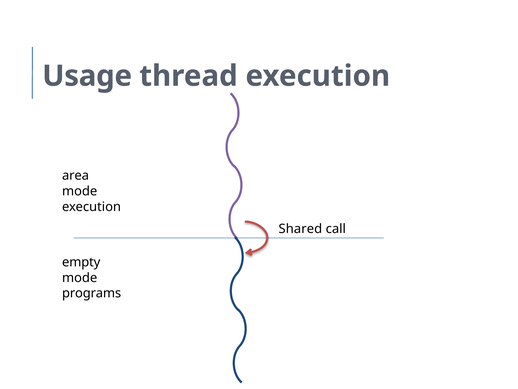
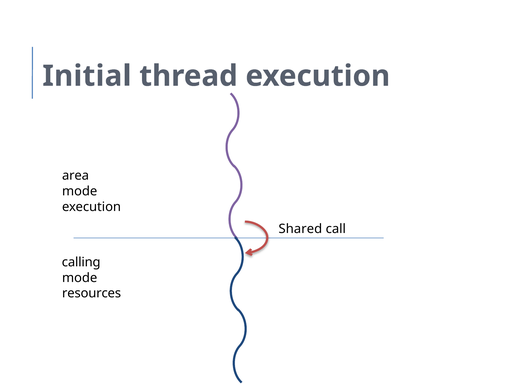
Usage: Usage -> Initial
empty: empty -> calling
programs: programs -> resources
